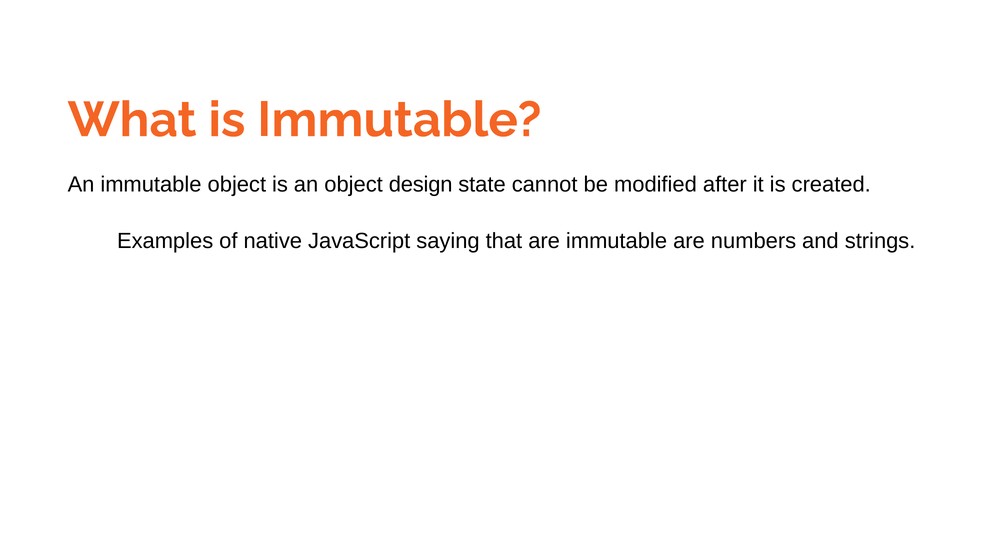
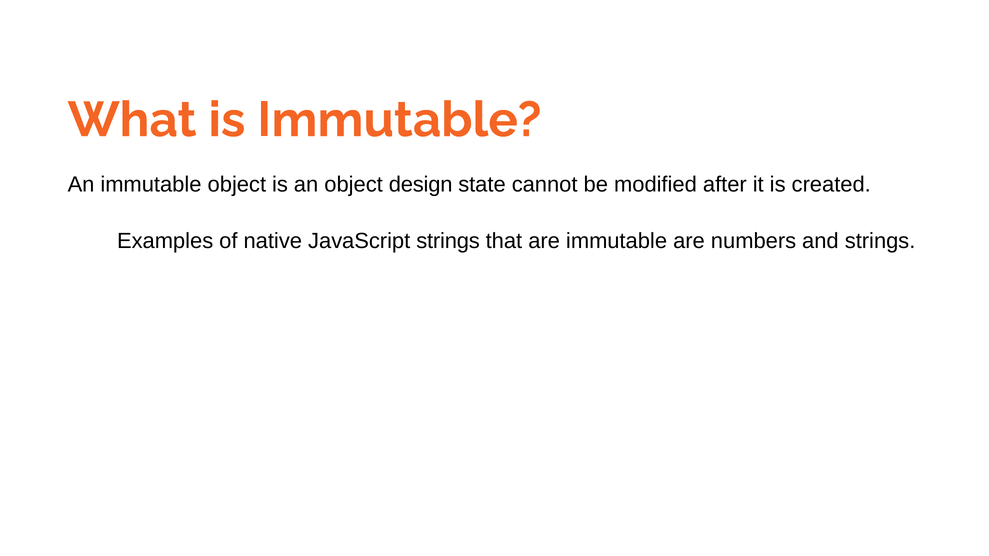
JavaScript saying: saying -> strings
